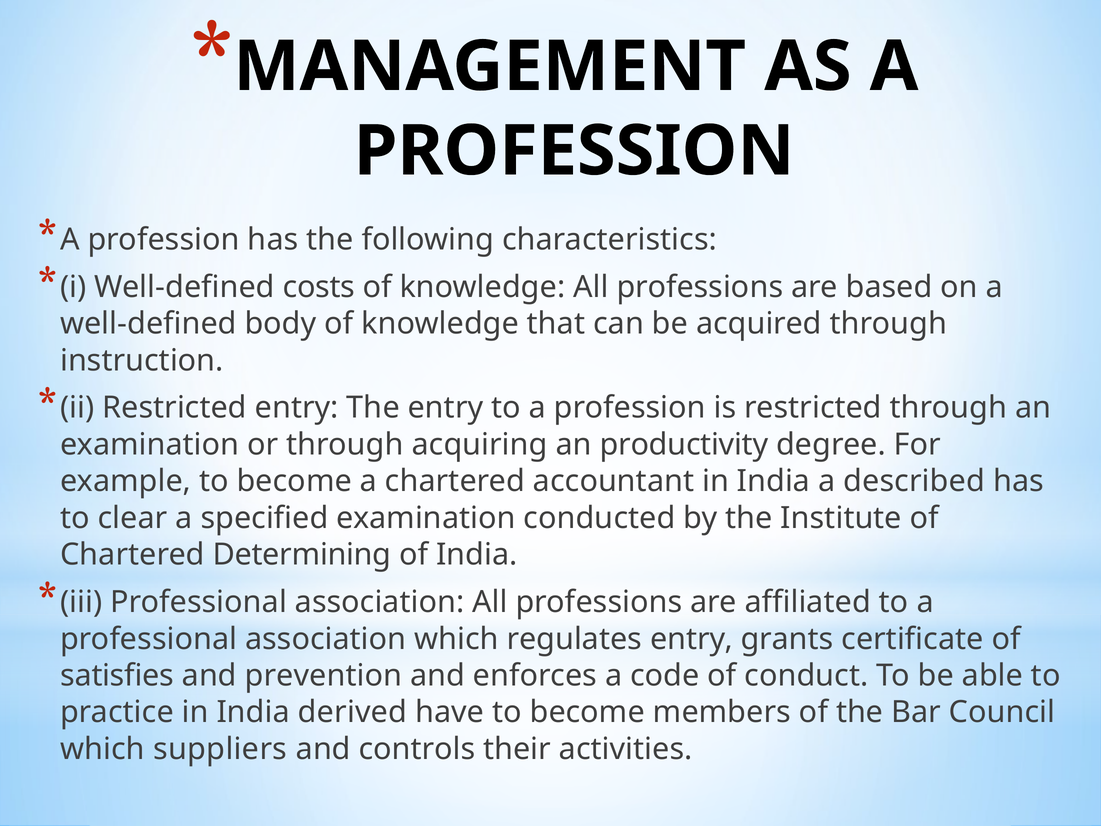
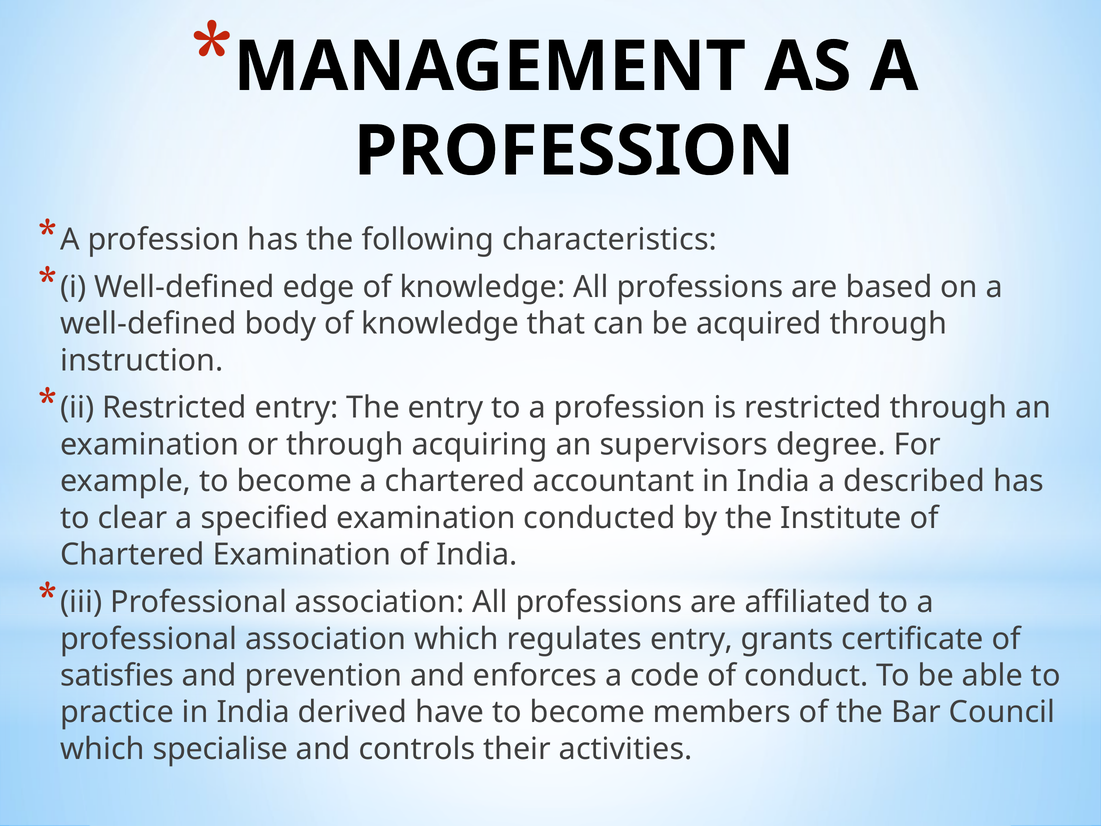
costs: costs -> edge
productivity: productivity -> supervisors
Chartered Determining: Determining -> Examination
suppliers: suppliers -> specialise
